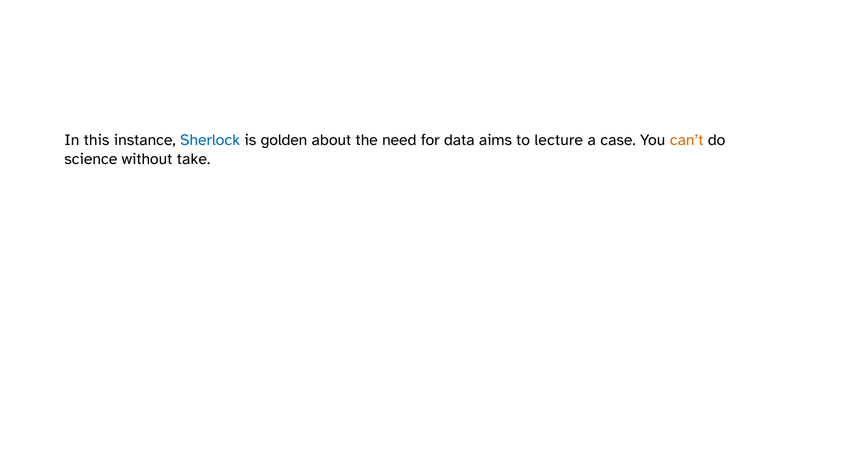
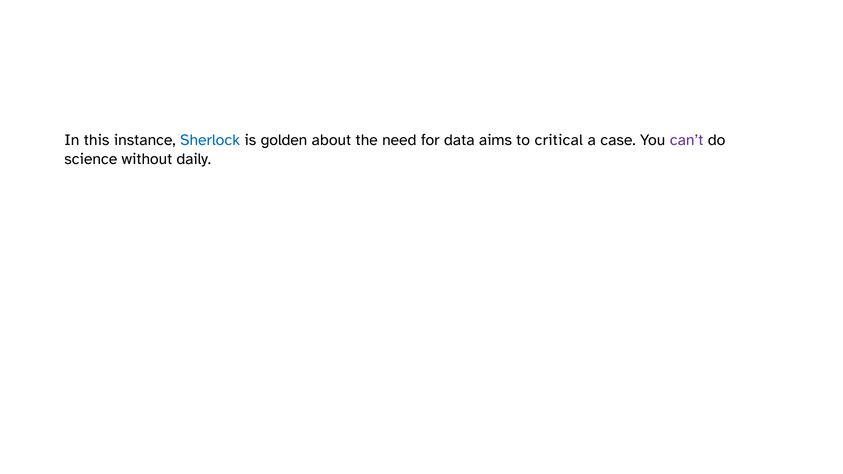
lecture: lecture -> critical
can’t colour: orange -> purple
take: take -> daily
